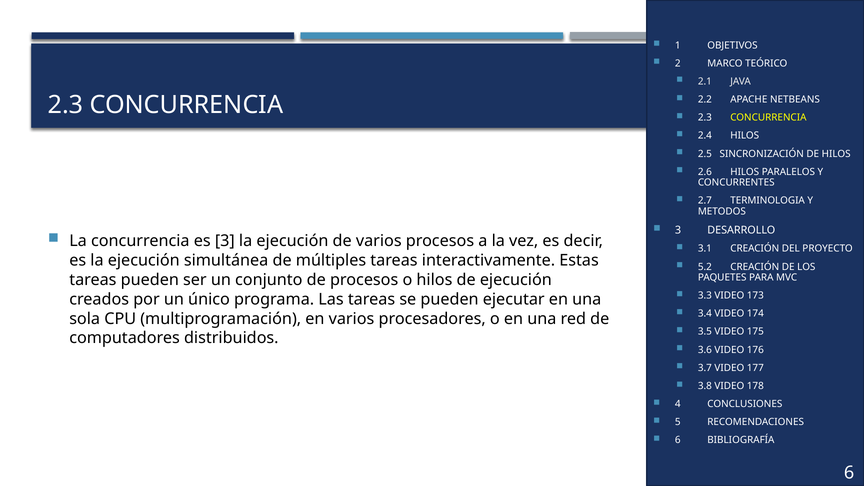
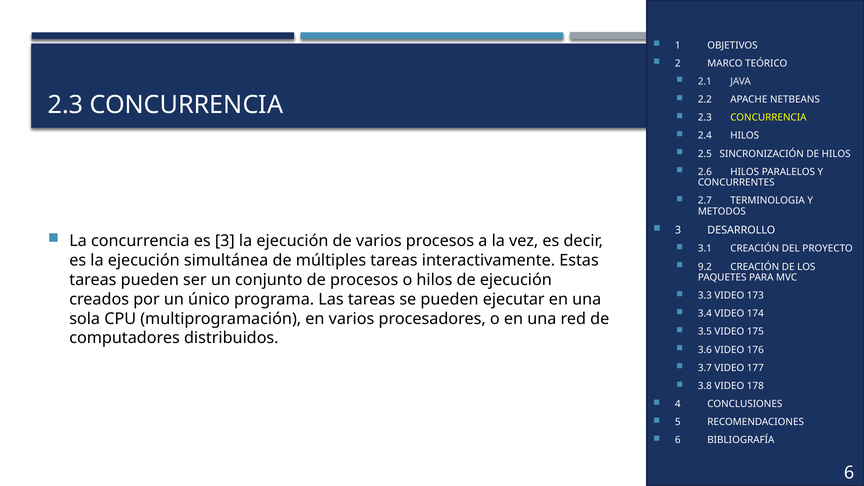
5.2: 5.2 -> 9.2
